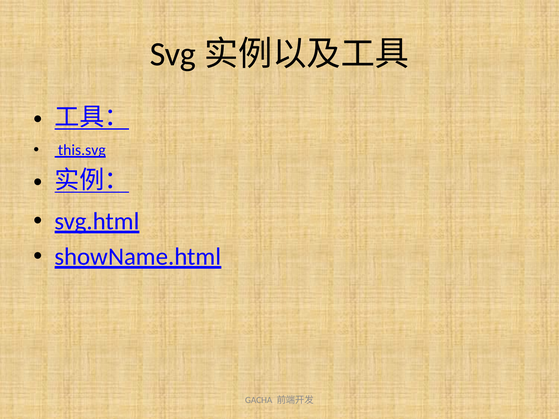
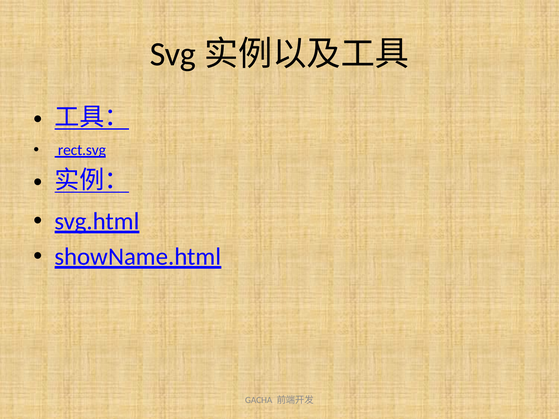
this.svg: this.svg -> rect.svg
